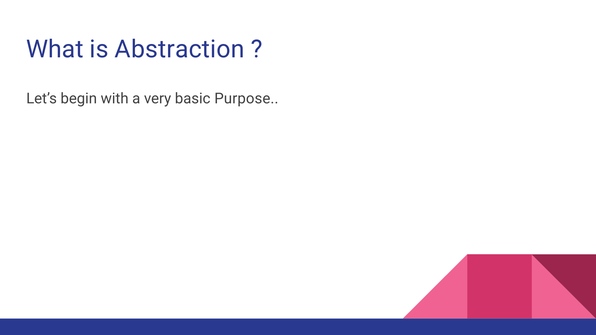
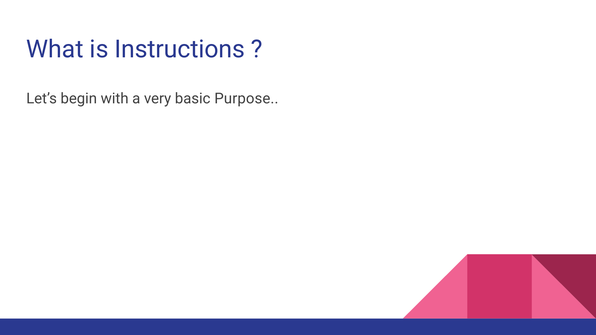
Abstraction: Abstraction -> Instructions
